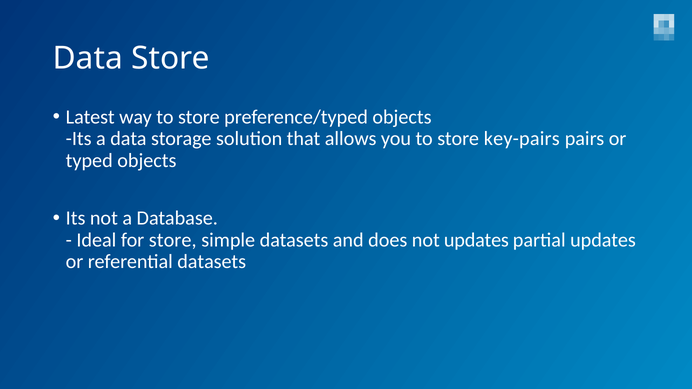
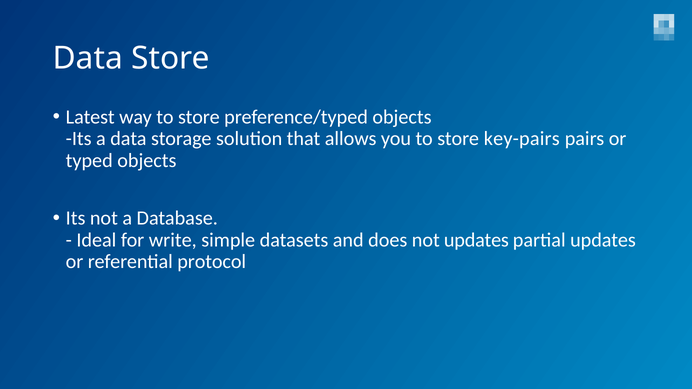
for store: store -> write
referential datasets: datasets -> protocol
